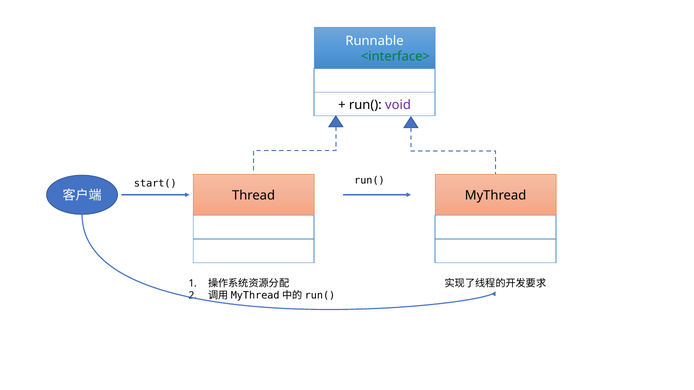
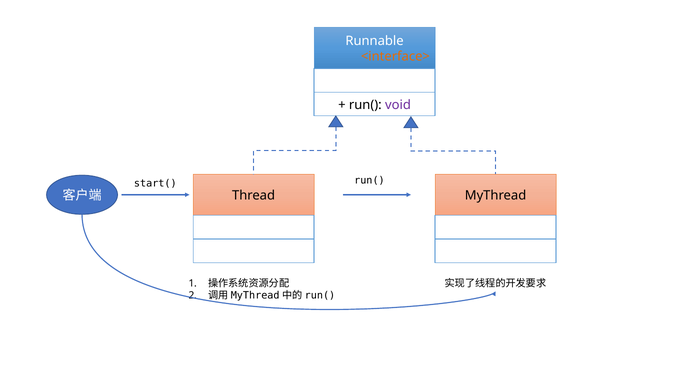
<interface> colour: green -> orange
